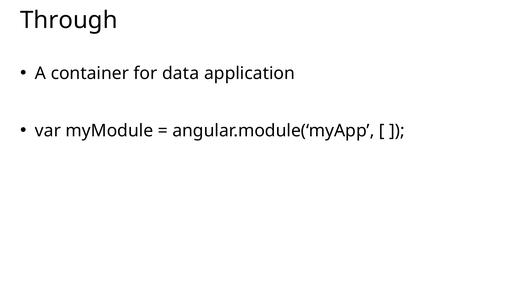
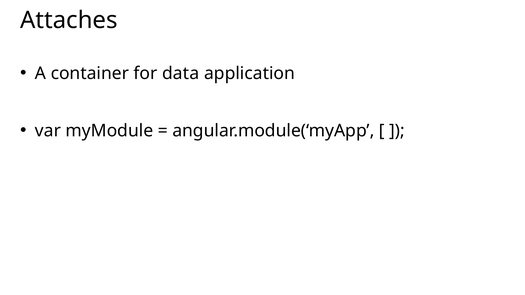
Through: Through -> Attaches
